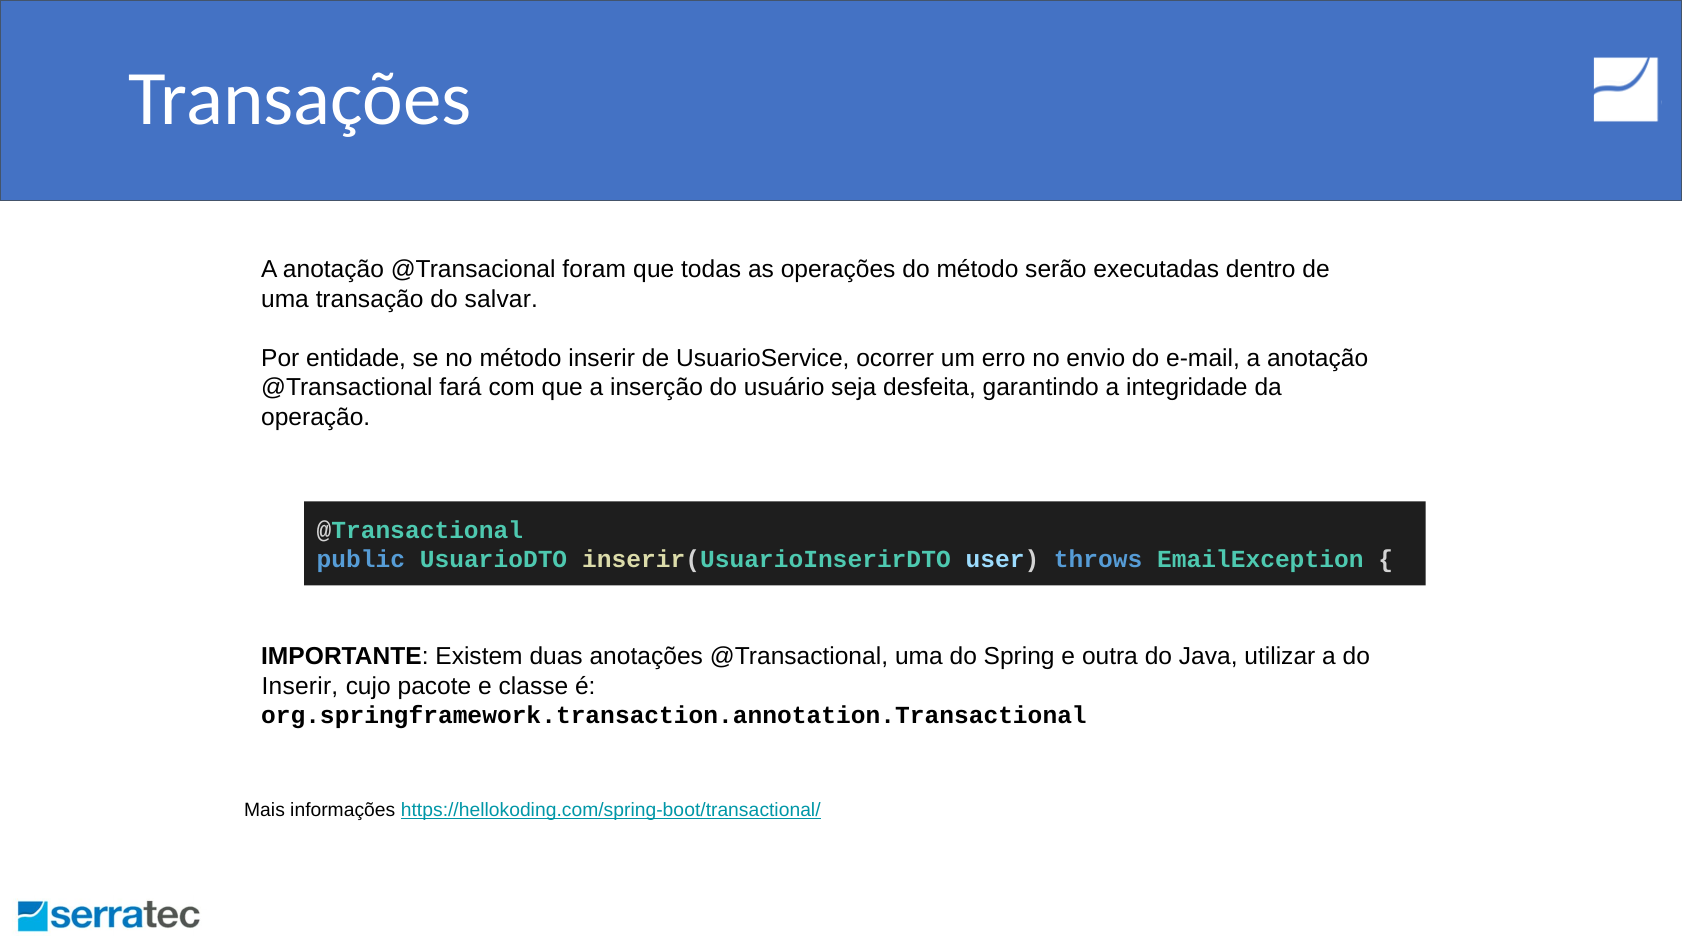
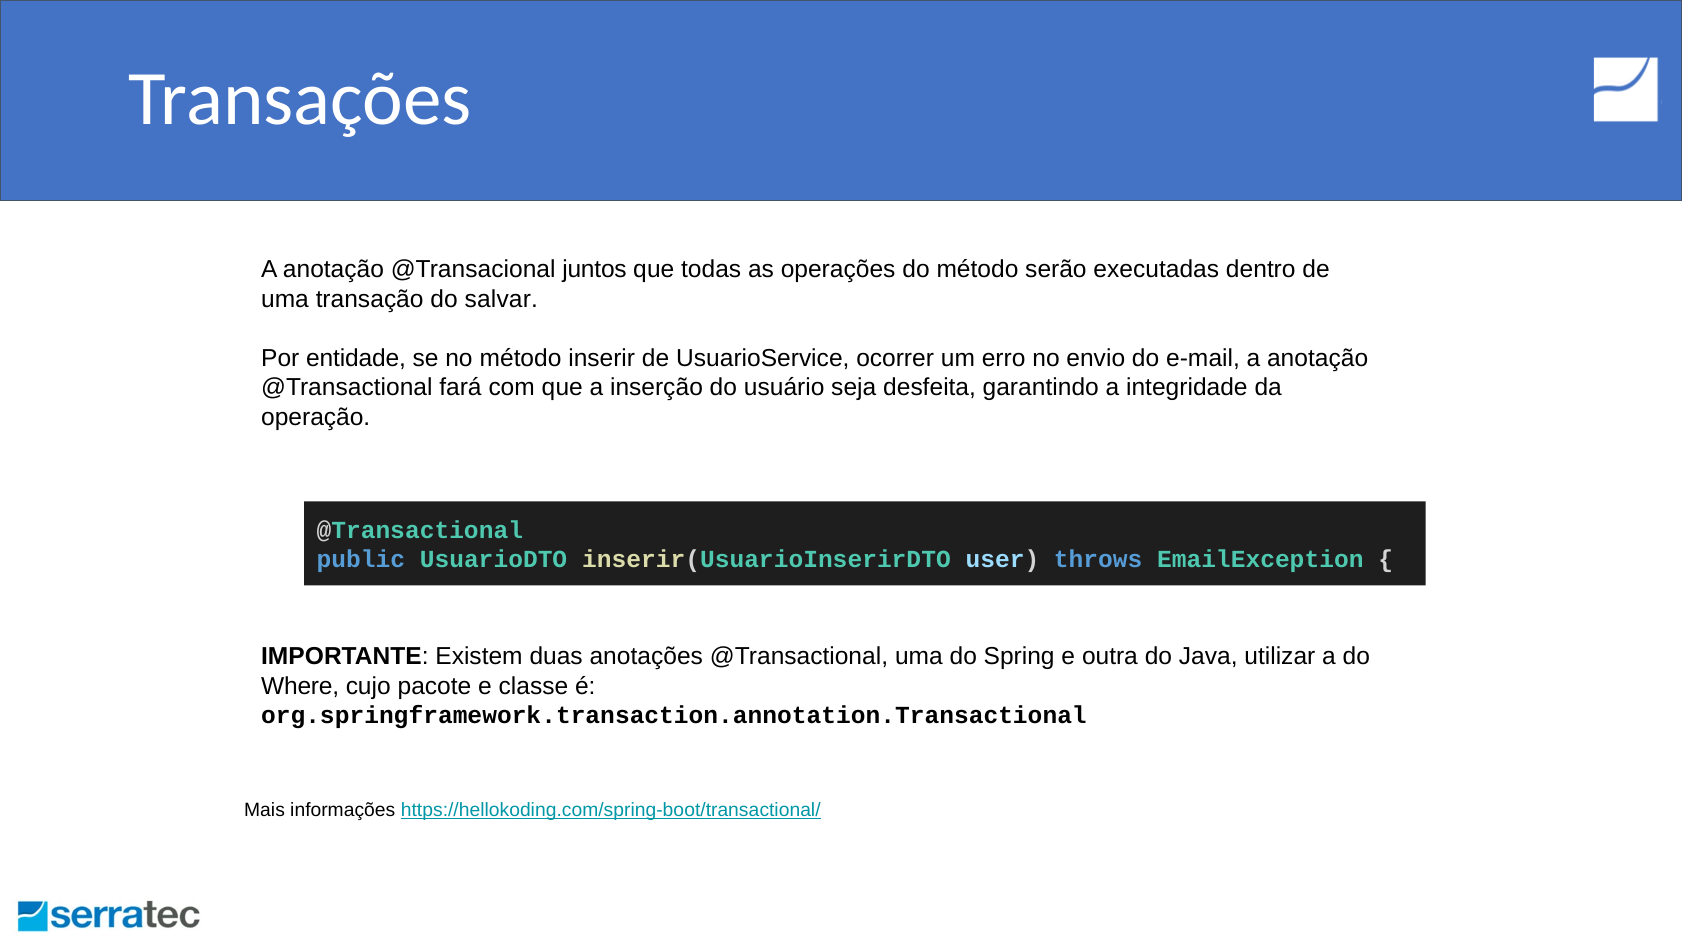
foram: foram -> juntos
Inserir at (300, 686): Inserir -> Where
